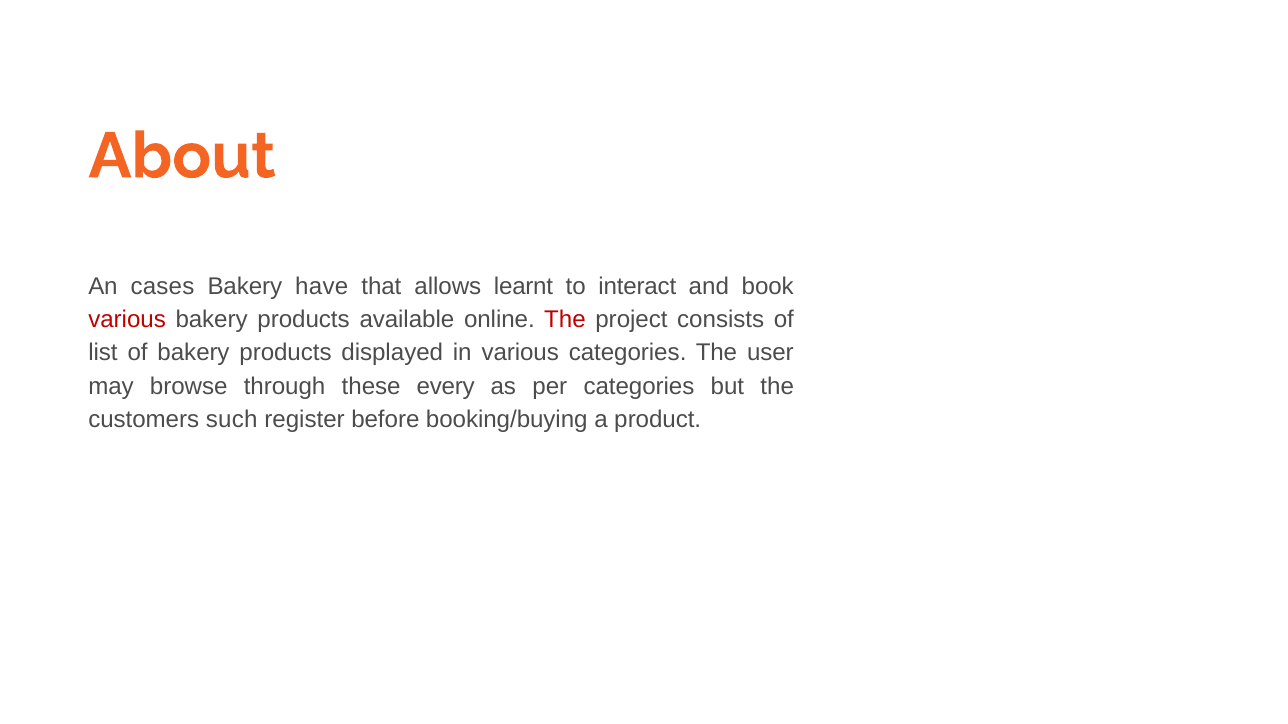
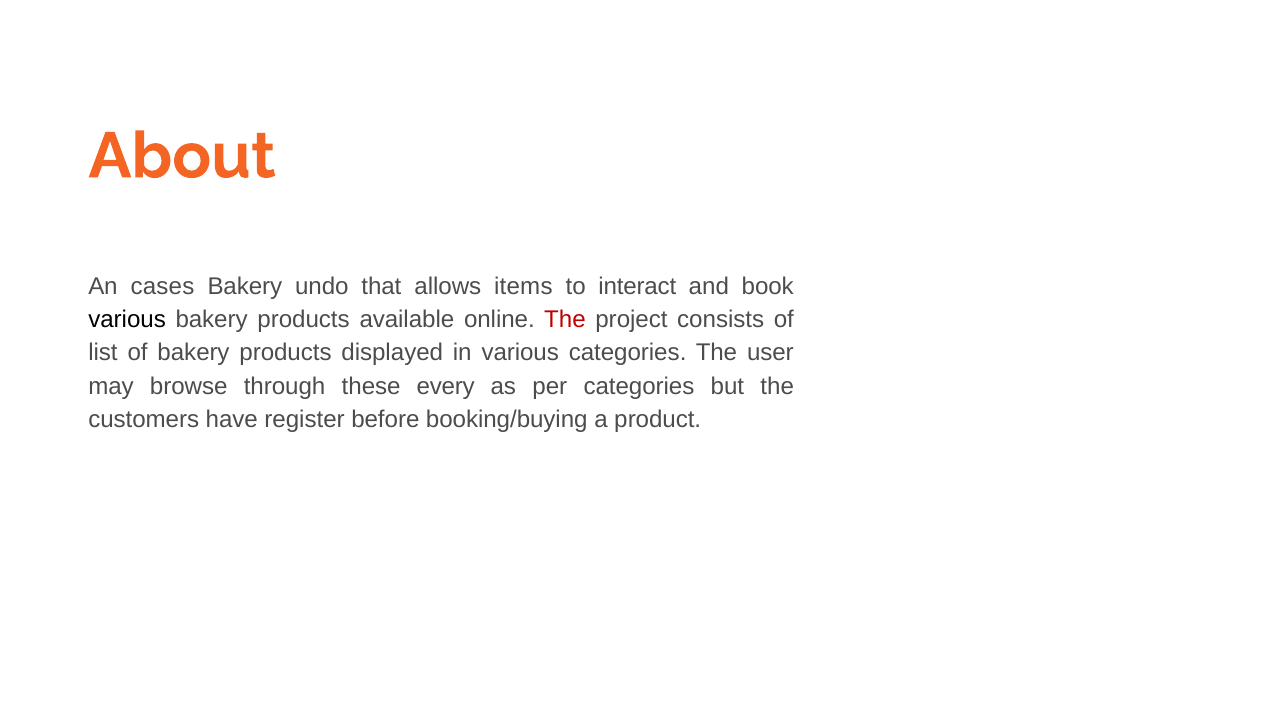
have: have -> undo
learnt: learnt -> items
various at (127, 320) colour: red -> black
such: such -> have
